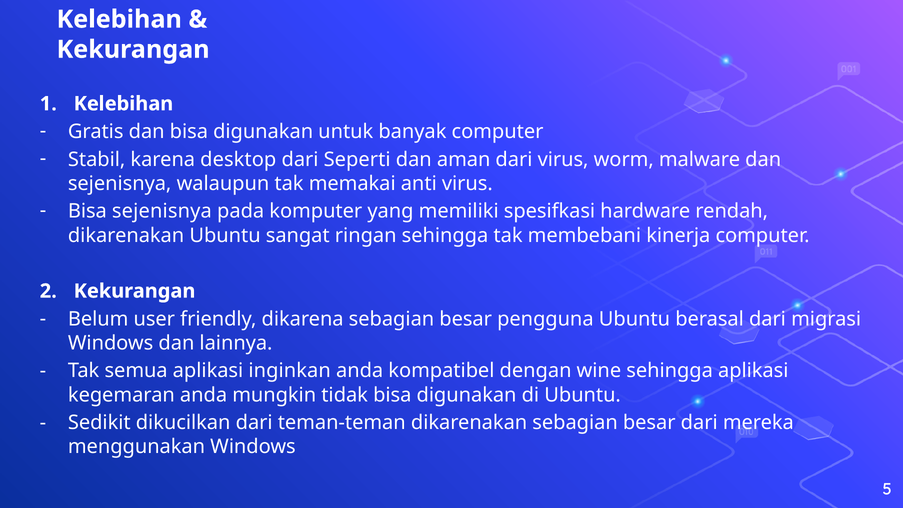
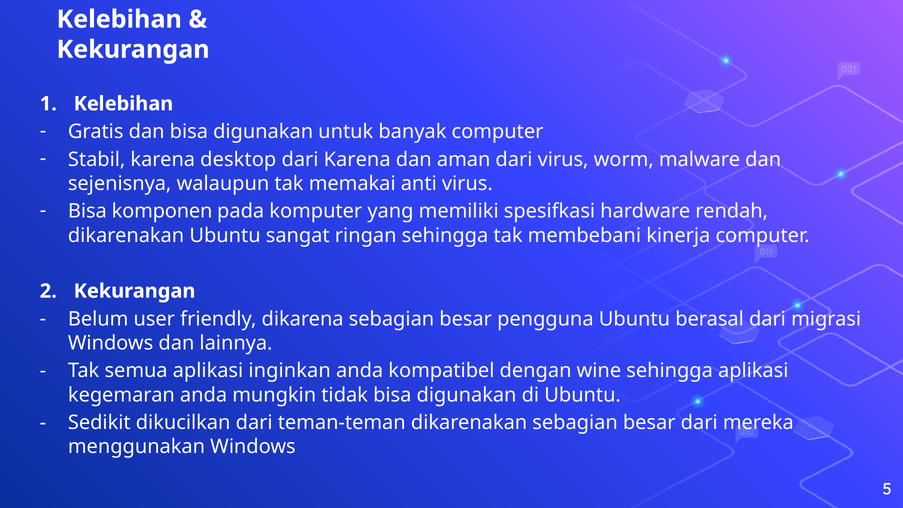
dari Seperti: Seperti -> Karena
Bisa sejenisnya: sejenisnya -> komponen
